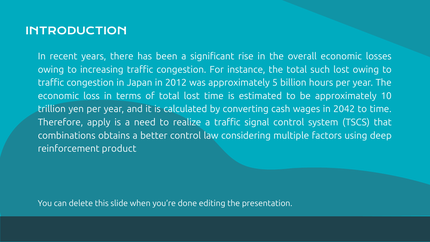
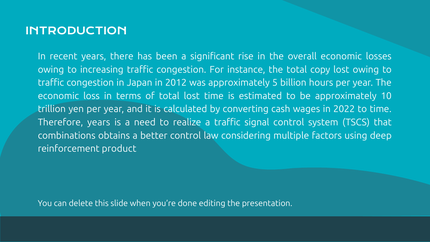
such: such -> copy
2042: 2042 -> 2022
Therefore apply: apply -> years
